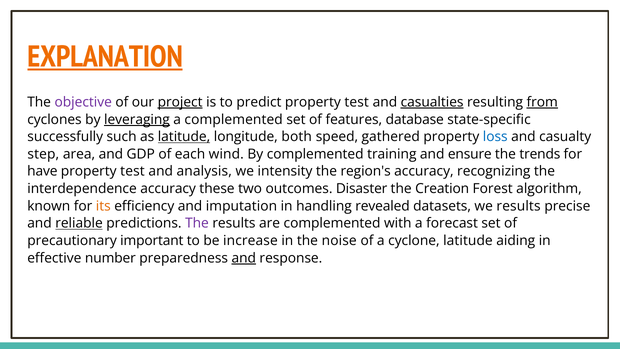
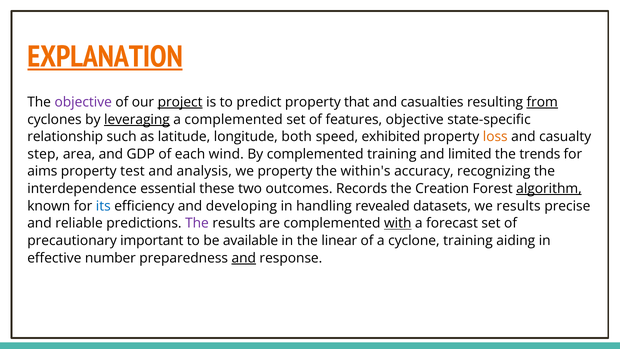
predict property test: test -> that
casualties underline: present -> none
features database: database -> objective
successfully: successfully -> relationship
latitude at (184, 137) underline: present -> none
gathered: gathered -> exhibited
loss colour: blue -> orange
ensure: ensure -> limited
have: have -> aims
we intensity: intensity -> property
region's: region's -> within's
interdependence accuracy: accuracy -> essential
Disaster: Disaster -> Records
algorithm underline: none -> present
its colour: orange -> blue
imputation: imputation -> developing
reliable underline: present -> none
with underline: none -> present
increase: increase -> available
noise: noise -> linear
cyclone latitude: latitude -> training
